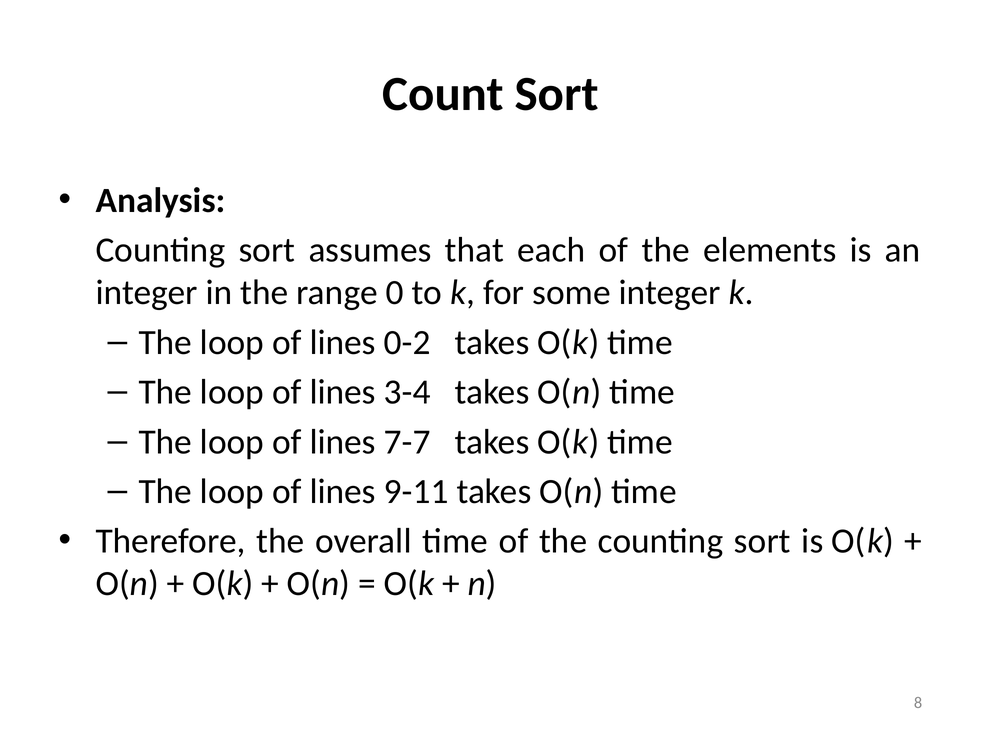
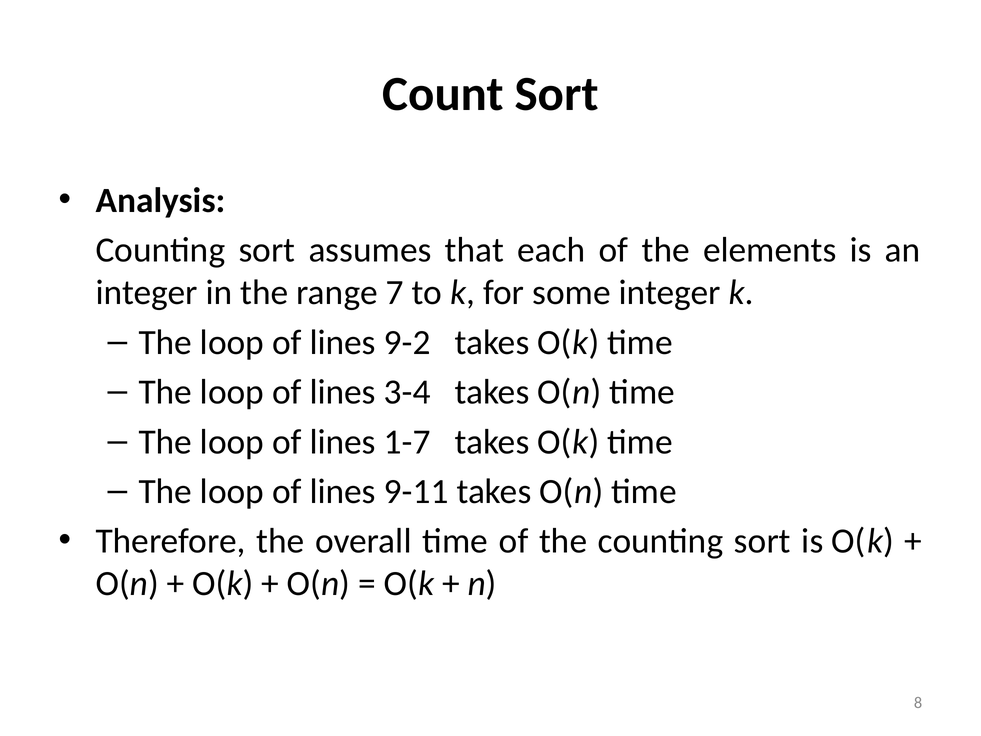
0: 0 -> 7
0-2: 0-2 -> 9-2
7-7: 7-7 -> 1-7
